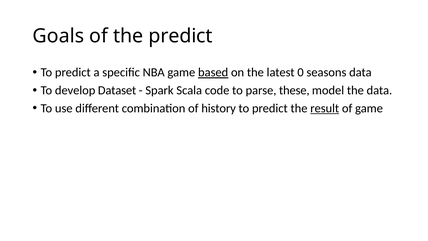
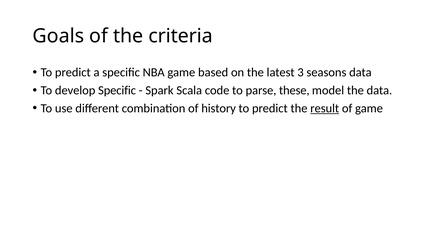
the predict: predict -> criteria
based underline: present -> none
0: 0 -> 3
develop Dataset: Dataset -> Specific
